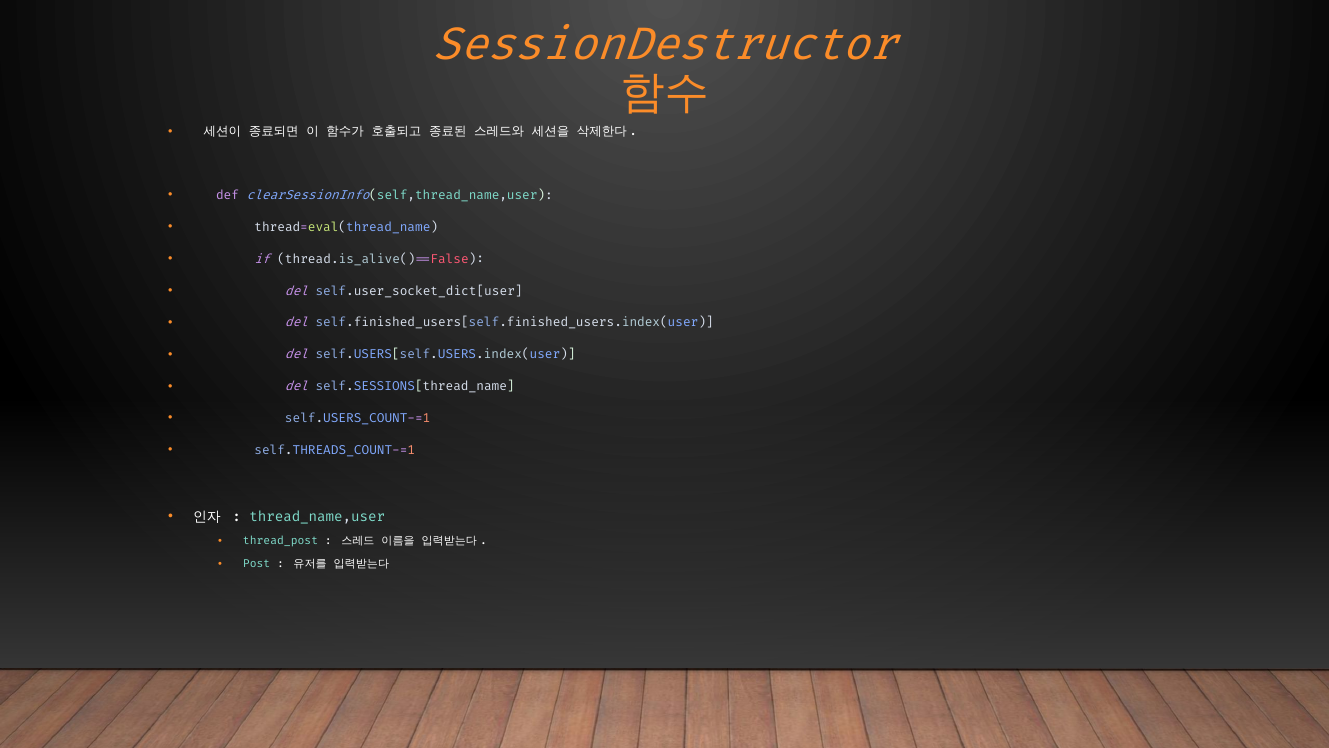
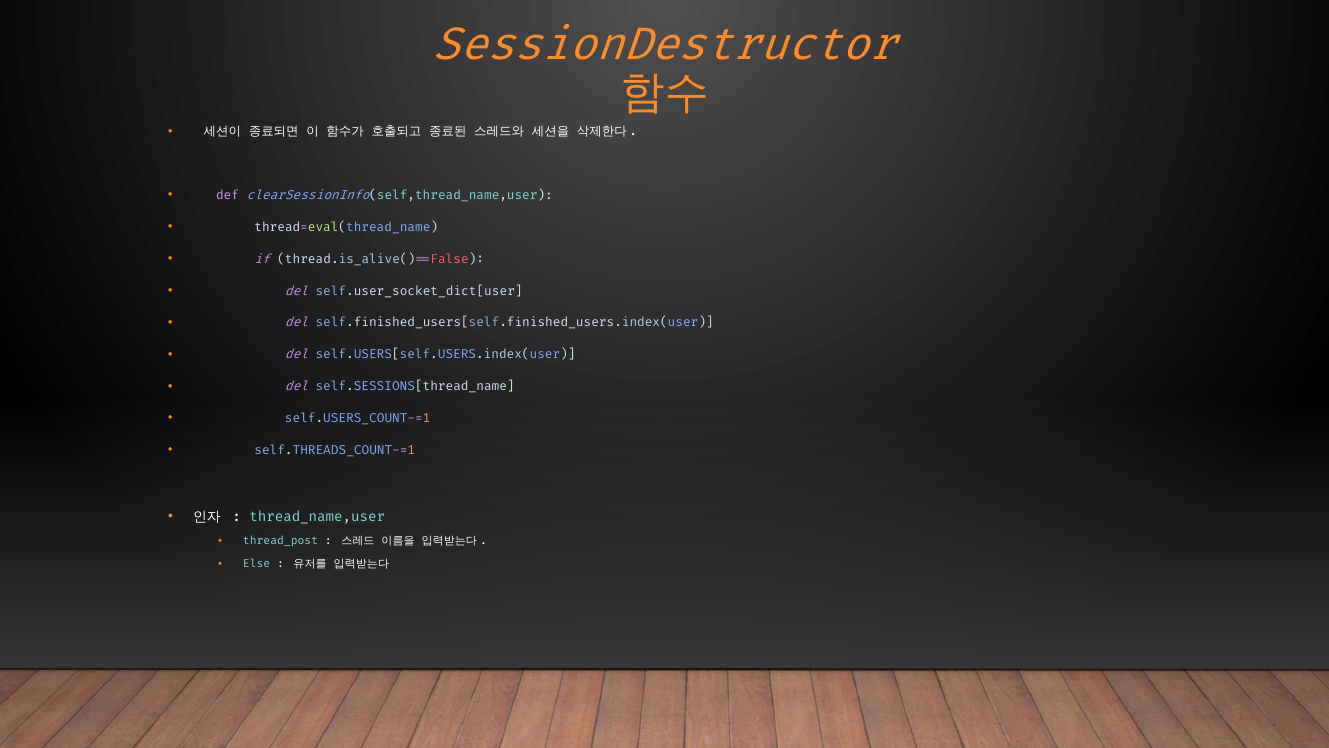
Post: Post -> Else
